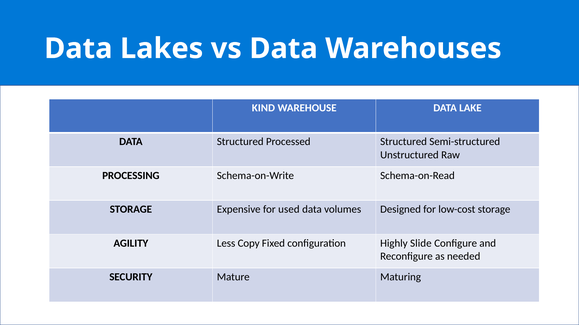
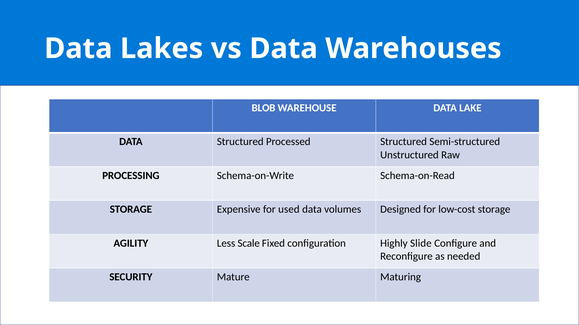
KIND: KIND -> BLOB
Copy: Copy -> Scale
